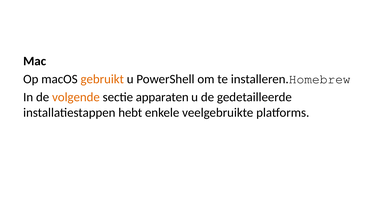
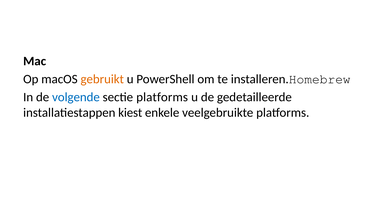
volgende colour: orange -> blue
sectie apparaten: apparaten -> platforms
hebt: hebt -> kiest
